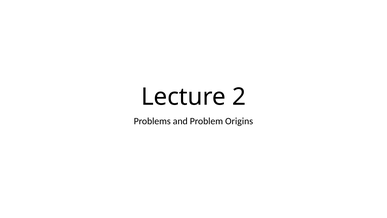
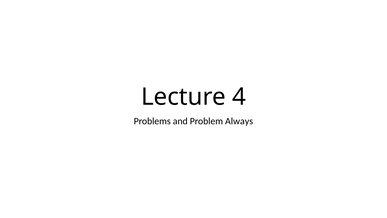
2: 2 -> 4
Origins: Origins -> Always
